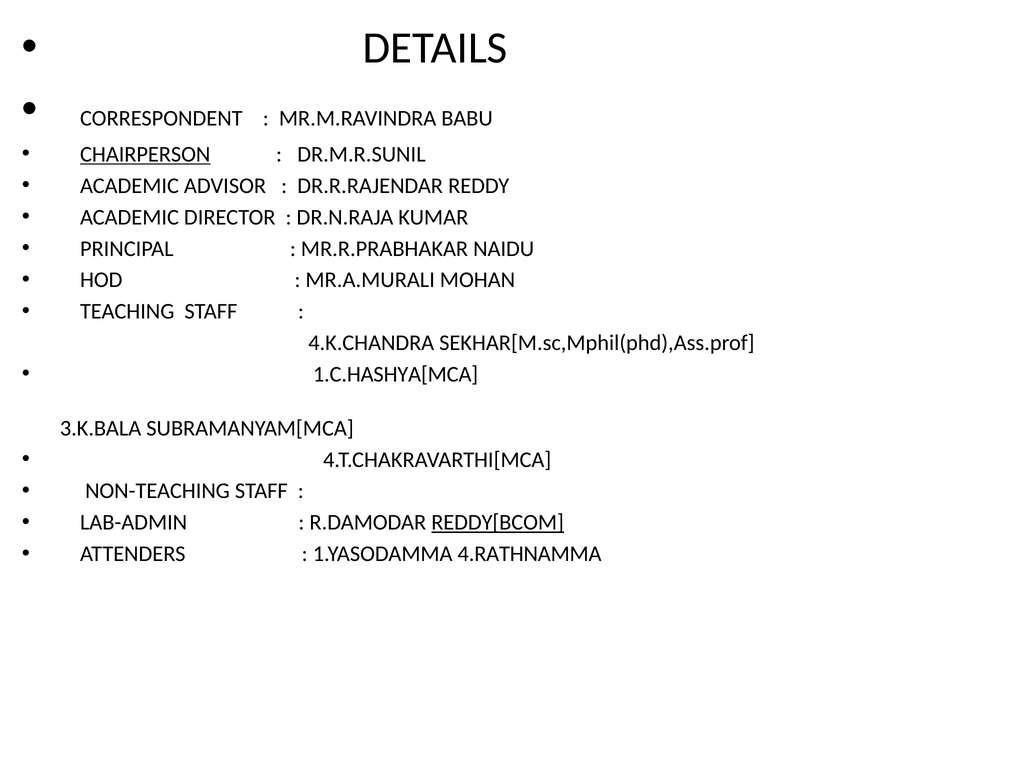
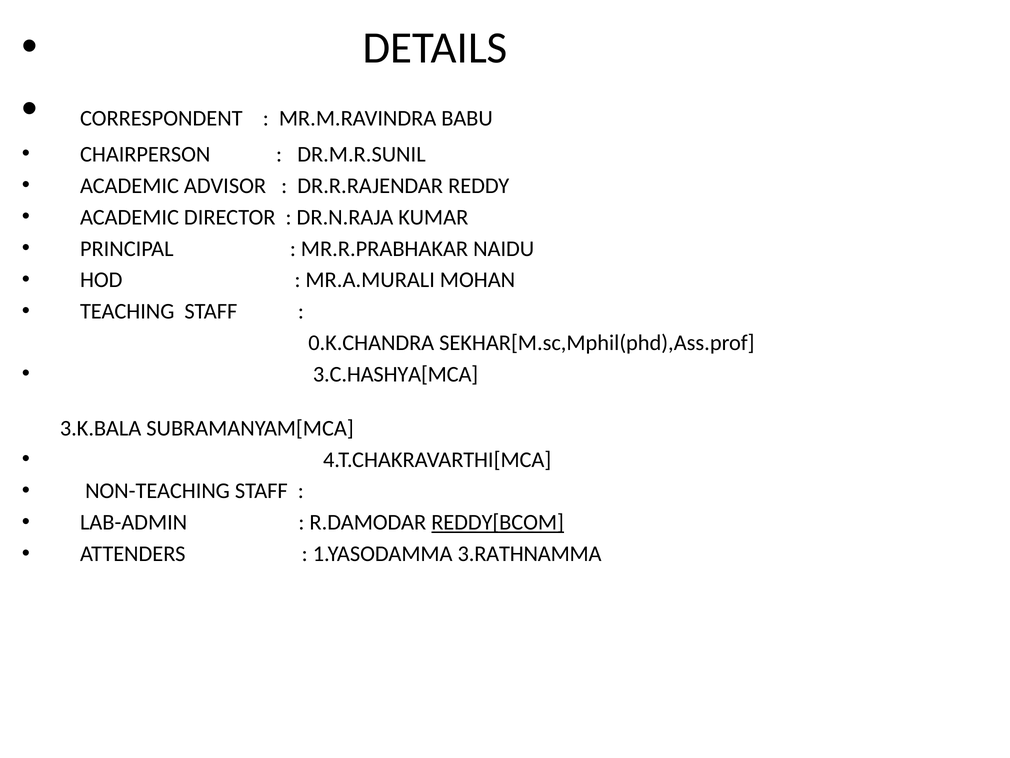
CHAIRPERSON underline: present -> none
4.K.CHANDRA: 4.K.CHANDRA -> 0.K.CHANDRA
1.C.HASHYA[MCA: 1.C.HASHYA[MCA -> 3.C.HASHYA[MCA
4.RATHNAMMA: 4.RATHNAMMA -> 3.RATHNAMMA
